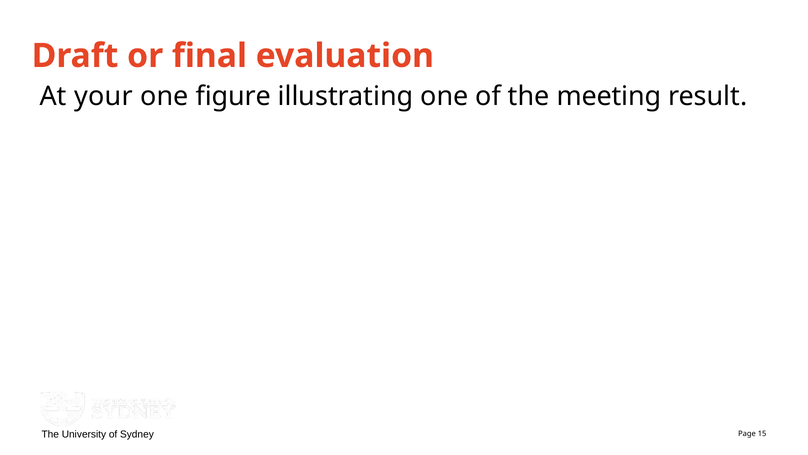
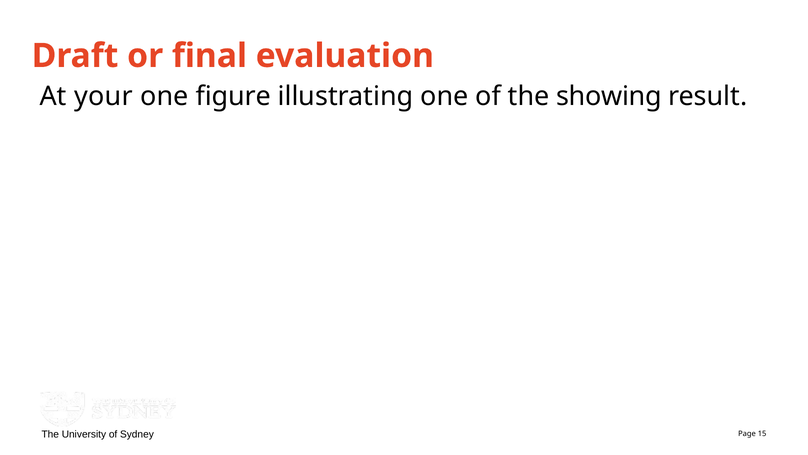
meeting: meeting -> showing
